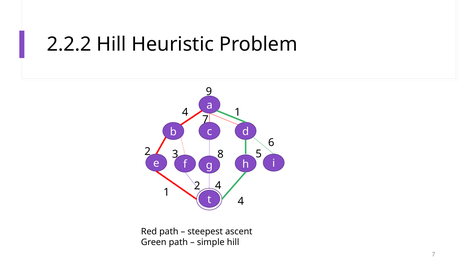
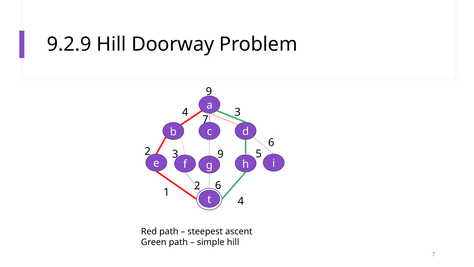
2.2.2: 2.2.2 -> 9.2.9
Heuristic: Heuristic -> Doorway
4 1: 1 -> 3
3 8: 8 -> 9
2 4: 4 -> 6
